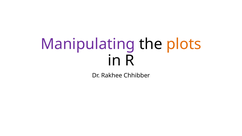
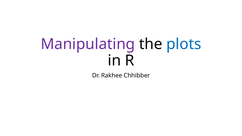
plots colour: orange -> blue
